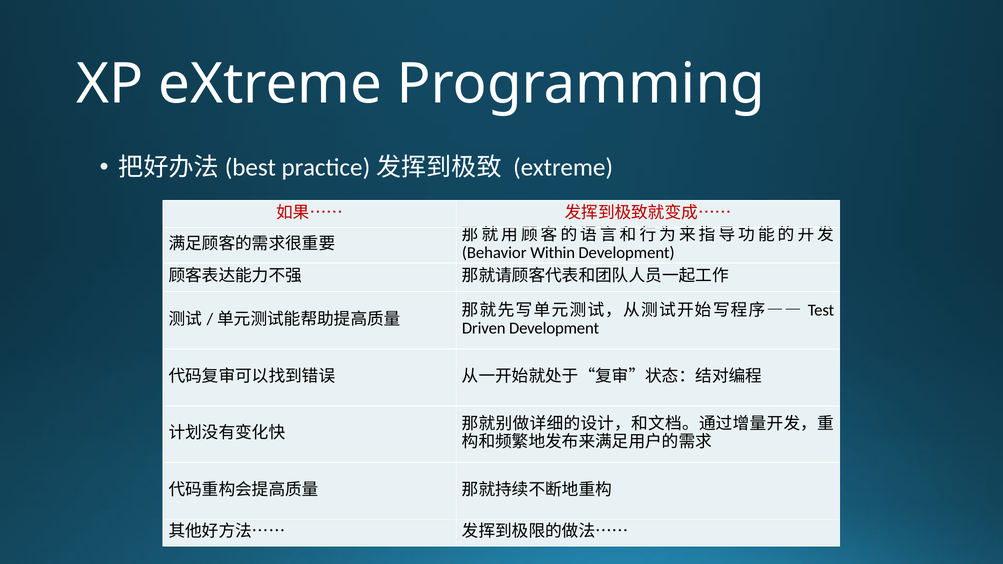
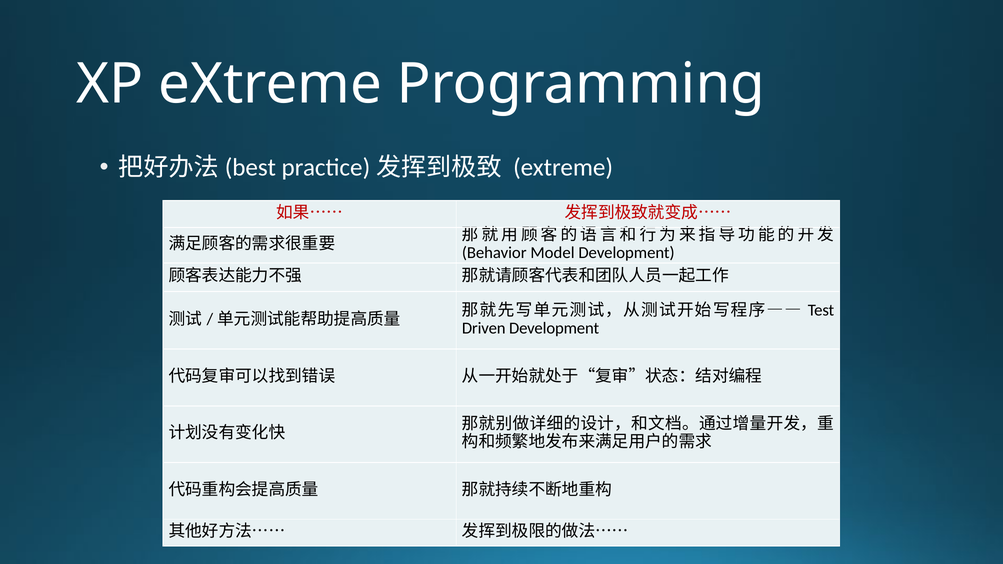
Within: Within -> Model
